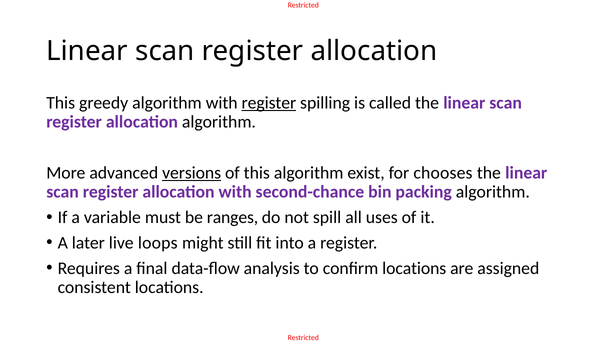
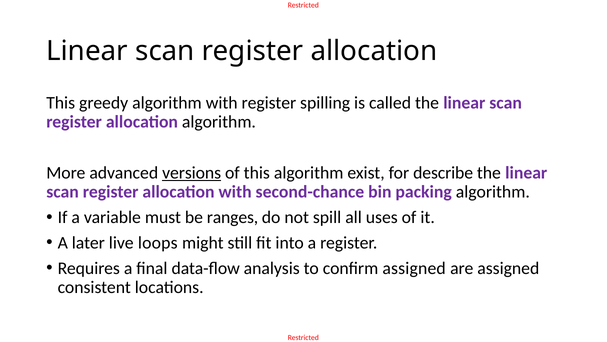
register at (269, 103) underline: present -> none
chooses: chooses -> describe
confirm locations: locations -> assigned
